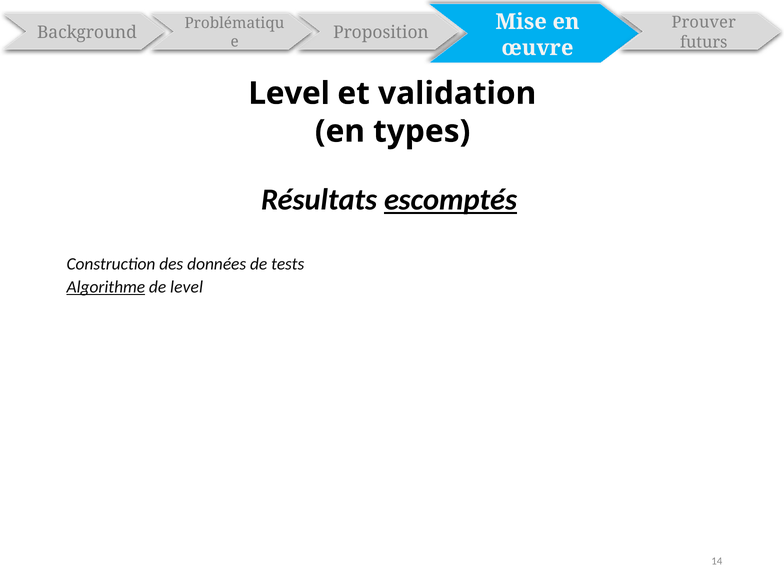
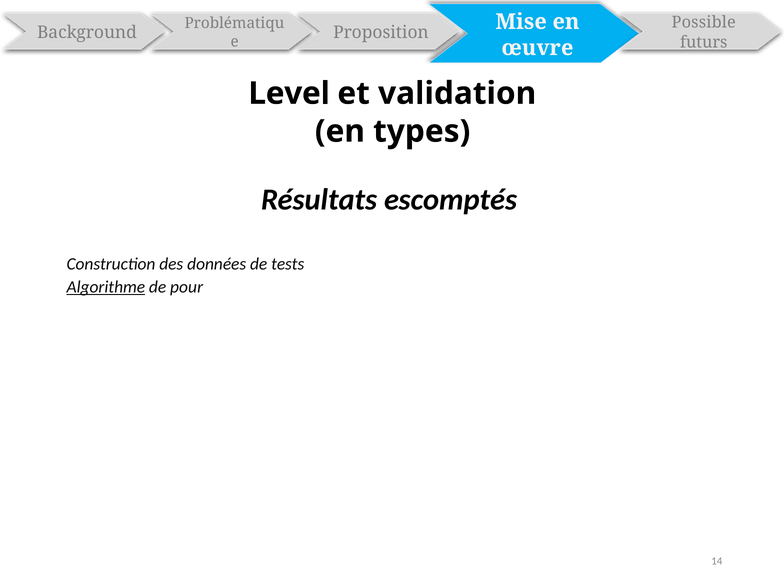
Prouver: Prouver -> Possible
escomptés underline: present -> none
de level: level -> pour
